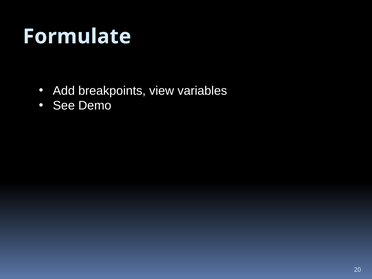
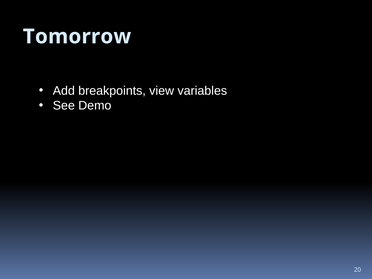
Formulate: Formulate -> Tomorrow
